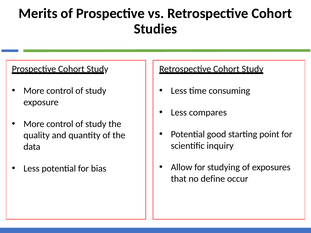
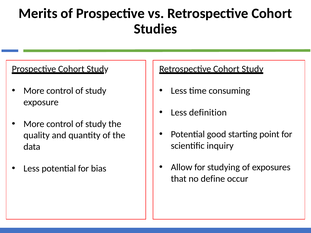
compares: compares -> definition
